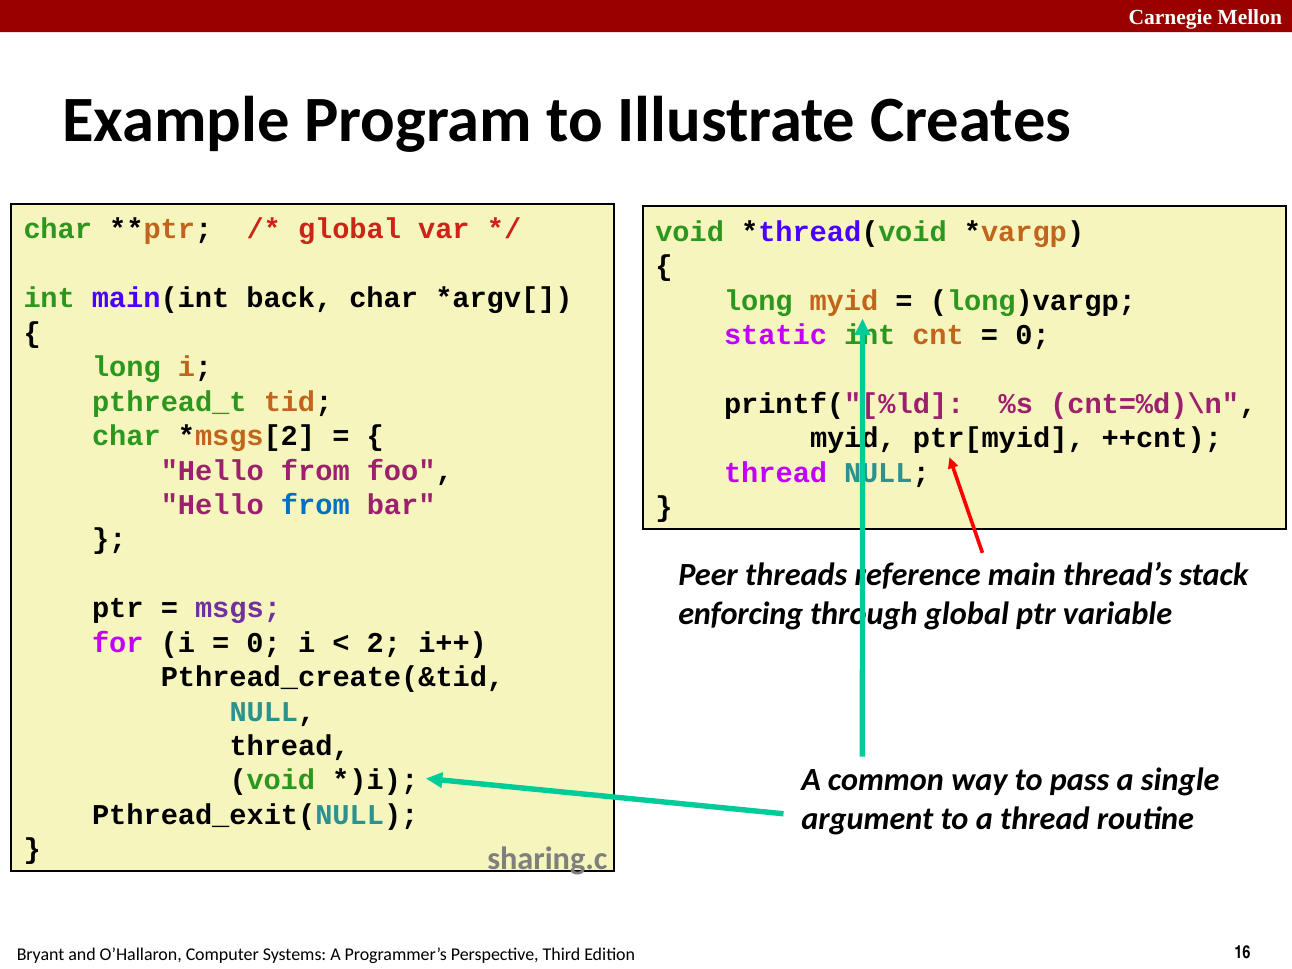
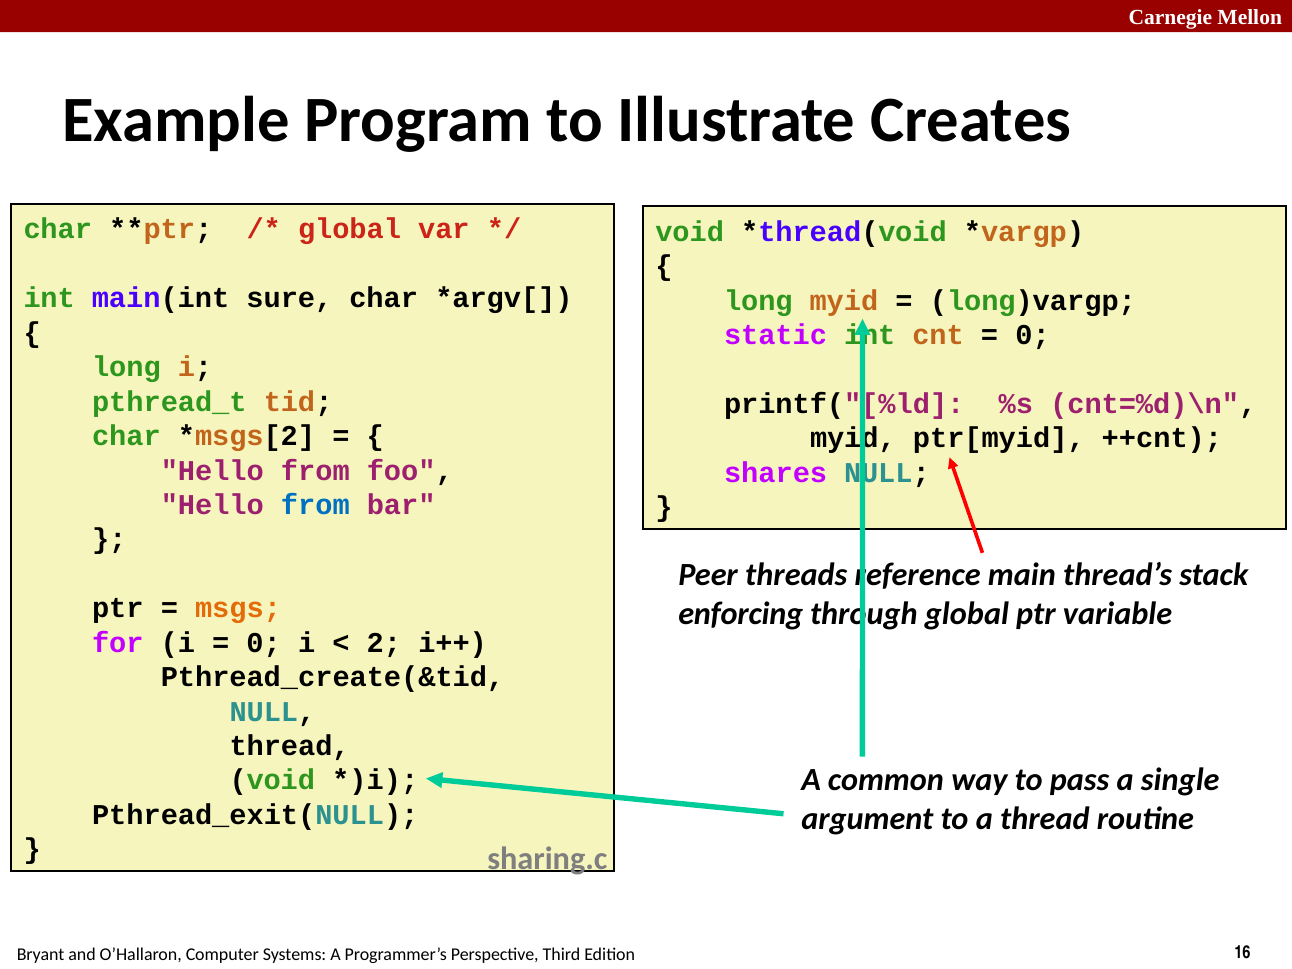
back: back -> sure
thread at (776, 473): thread -> shares
msgs colour: purple -> orange
